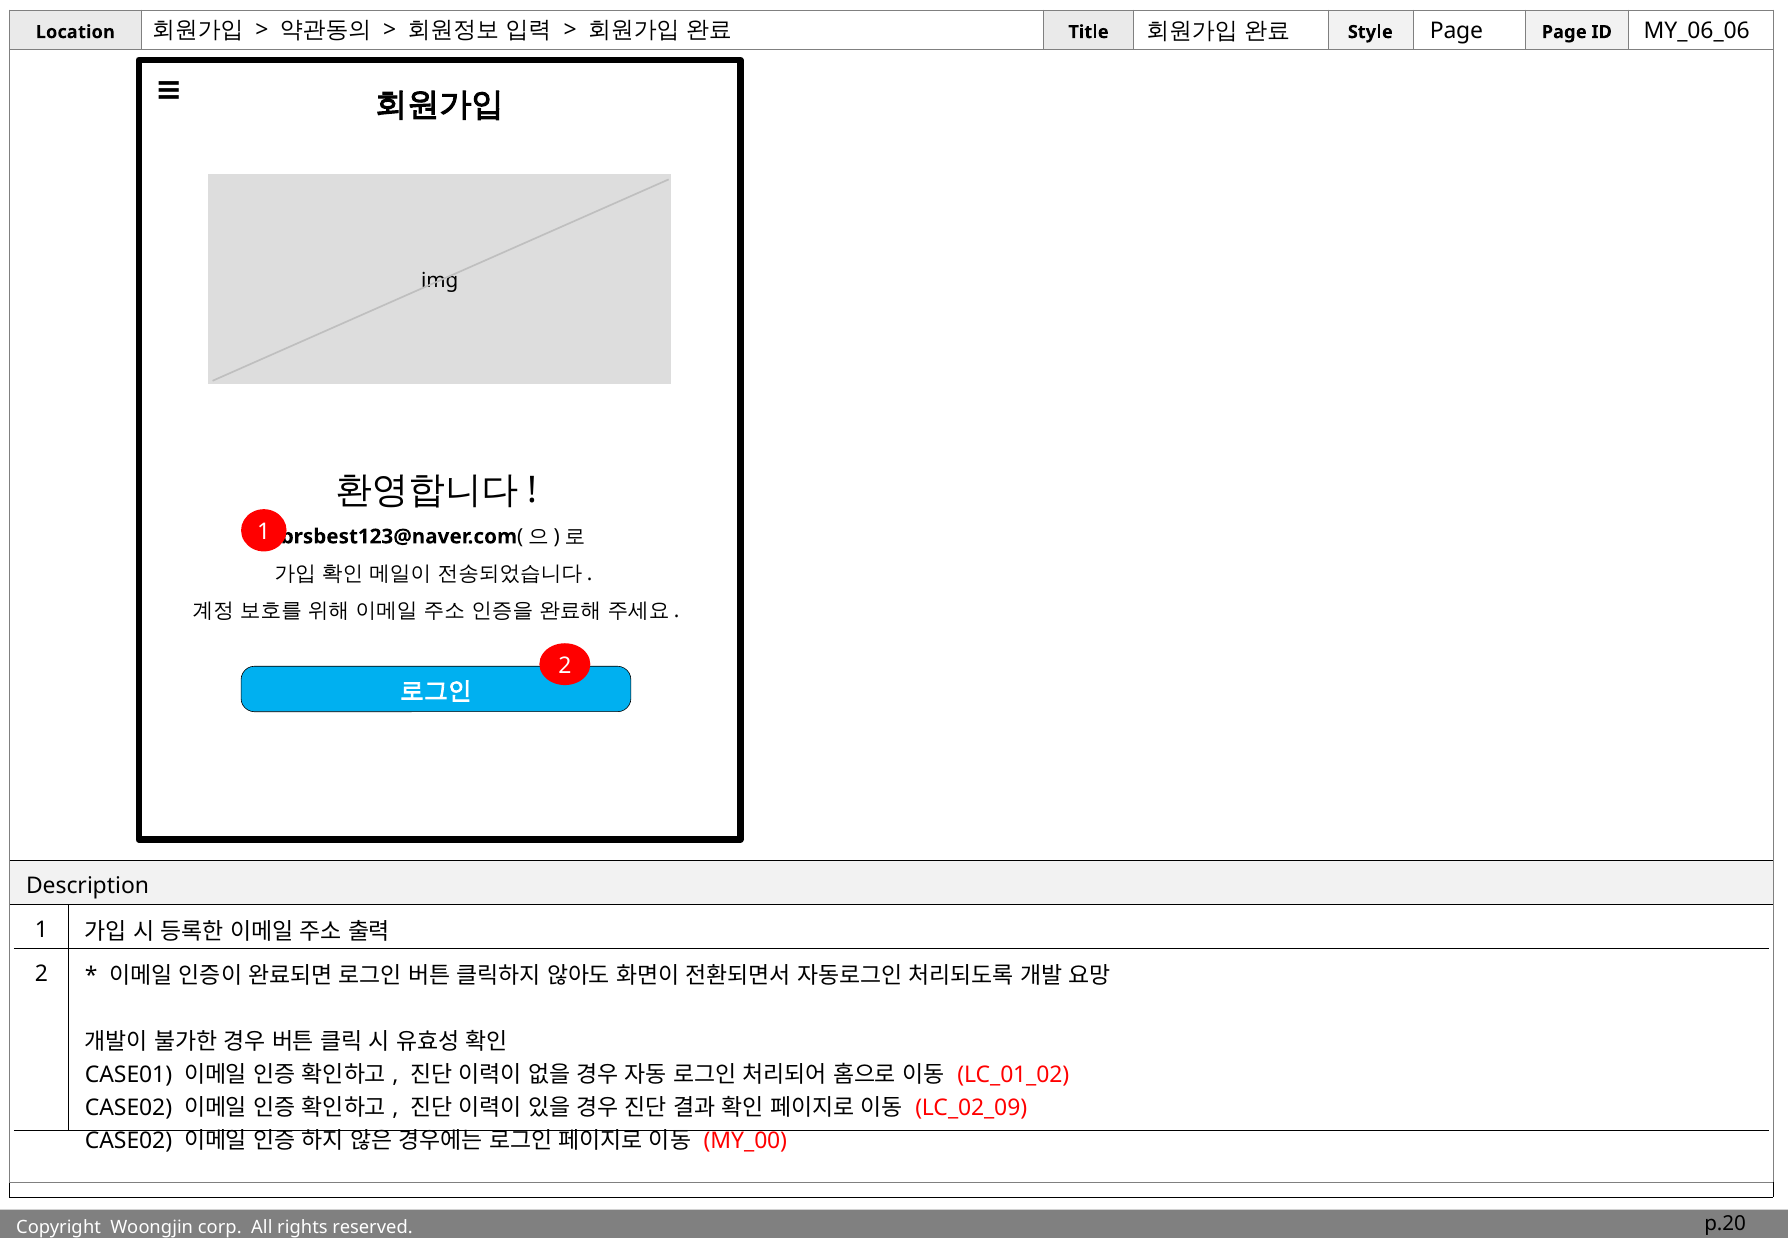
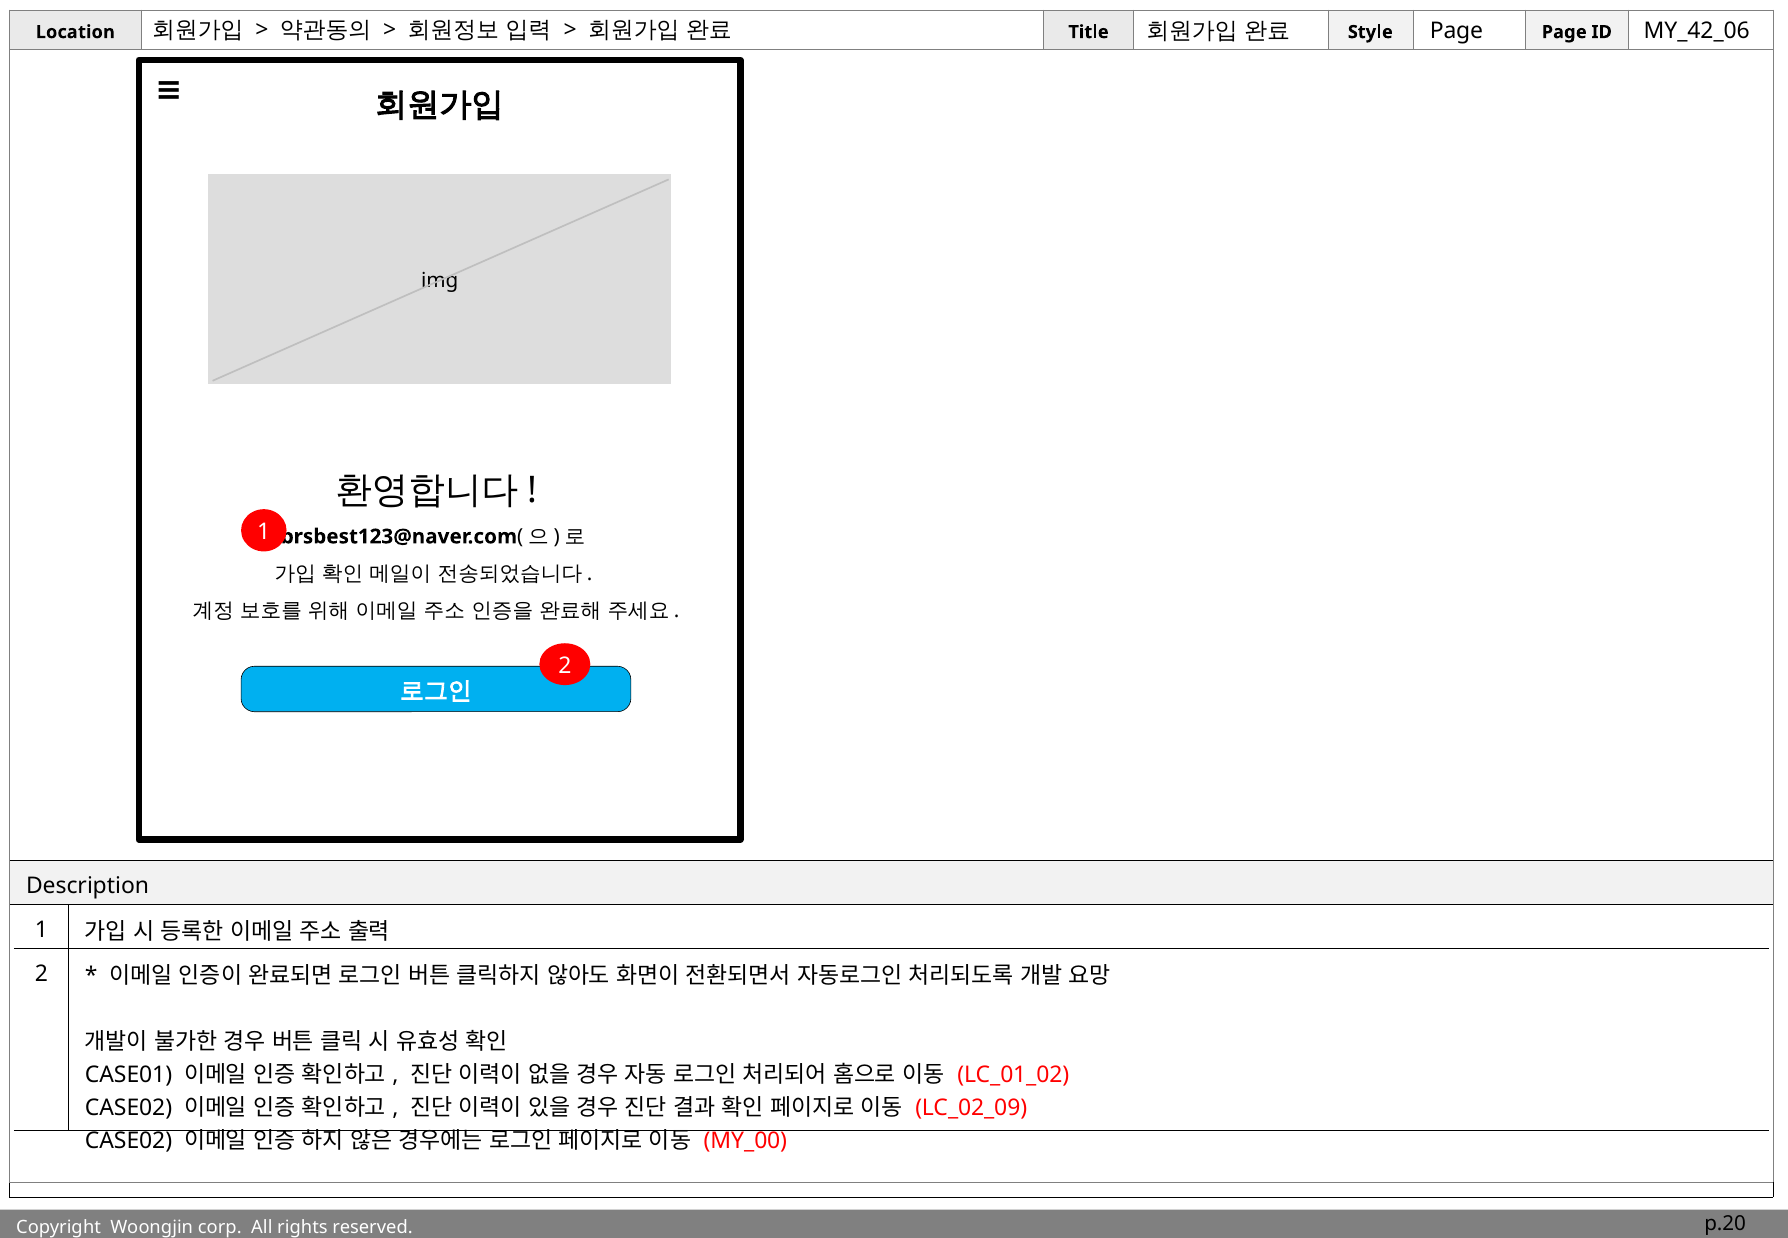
MY_06_06: MY_06_06 -> MY_42_06
